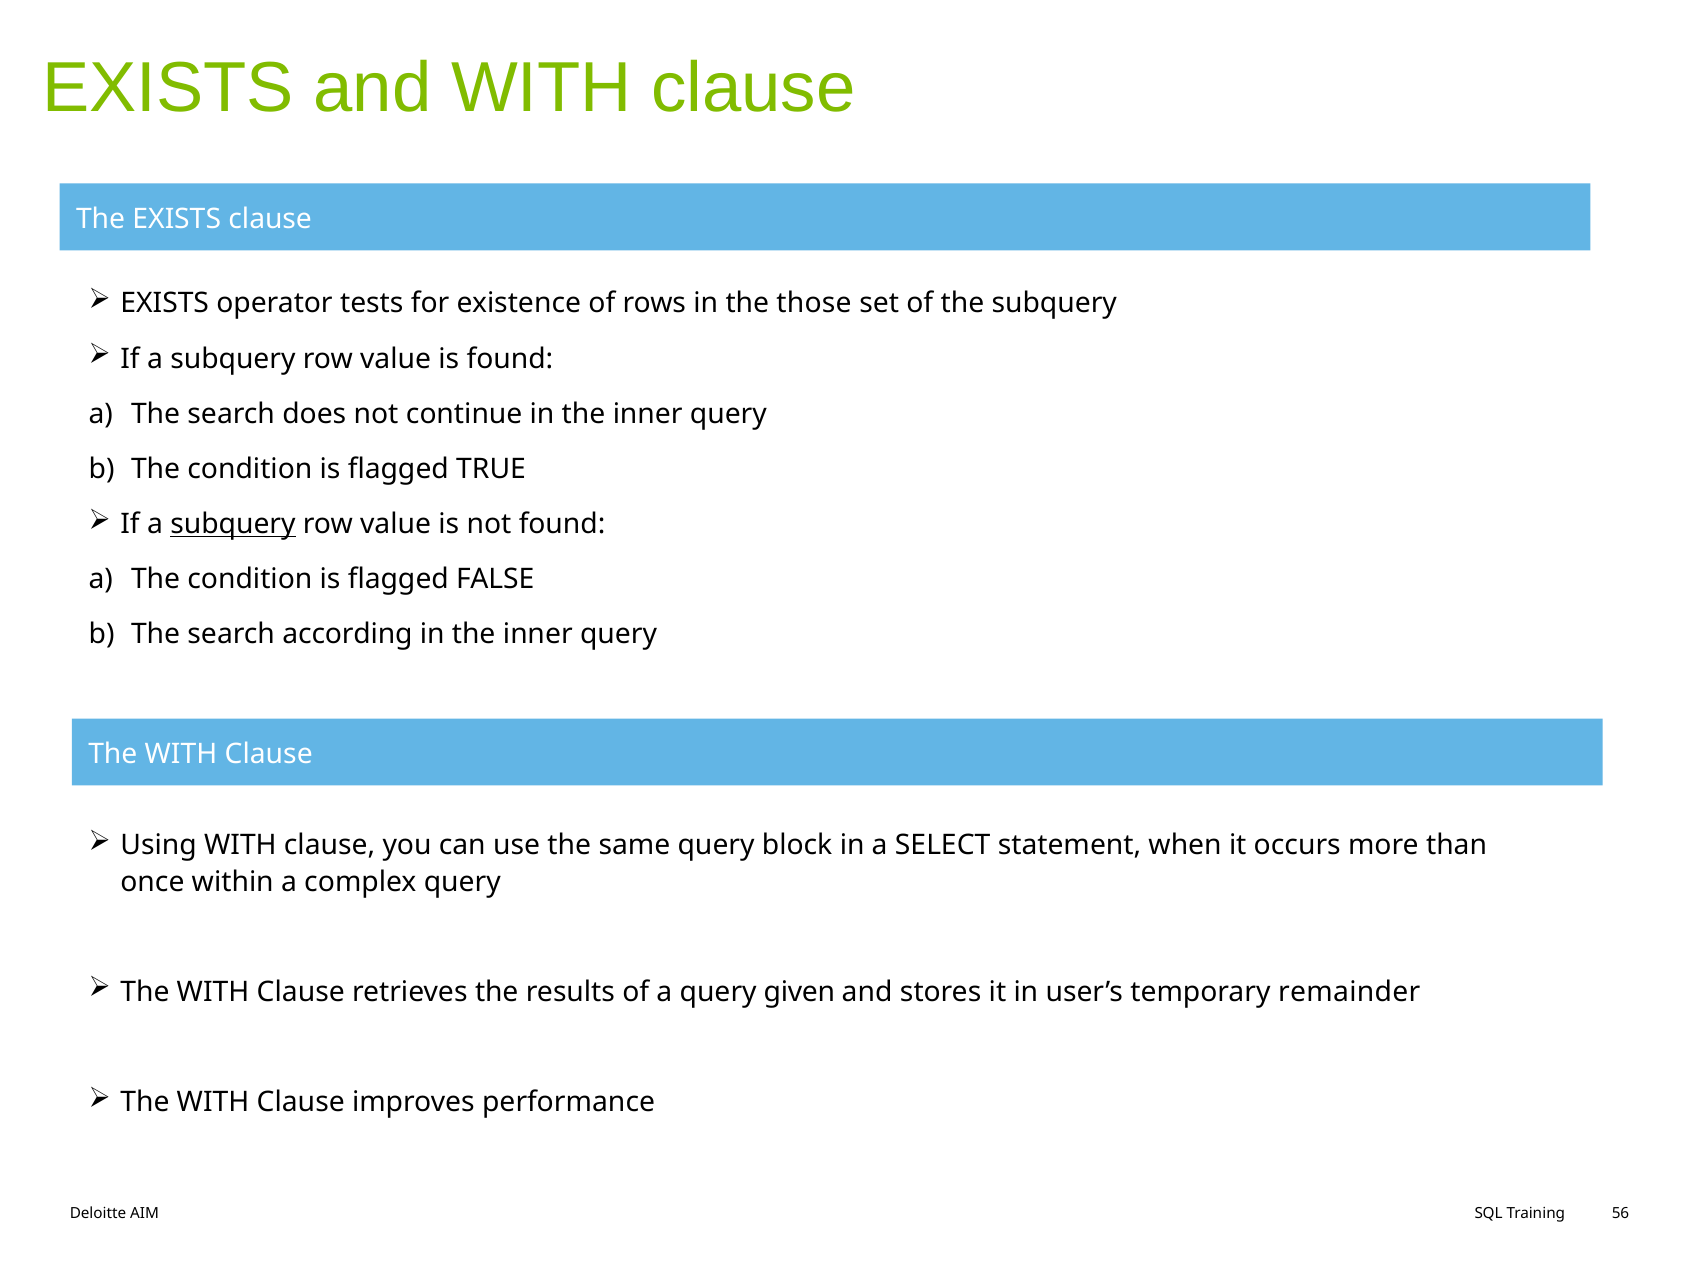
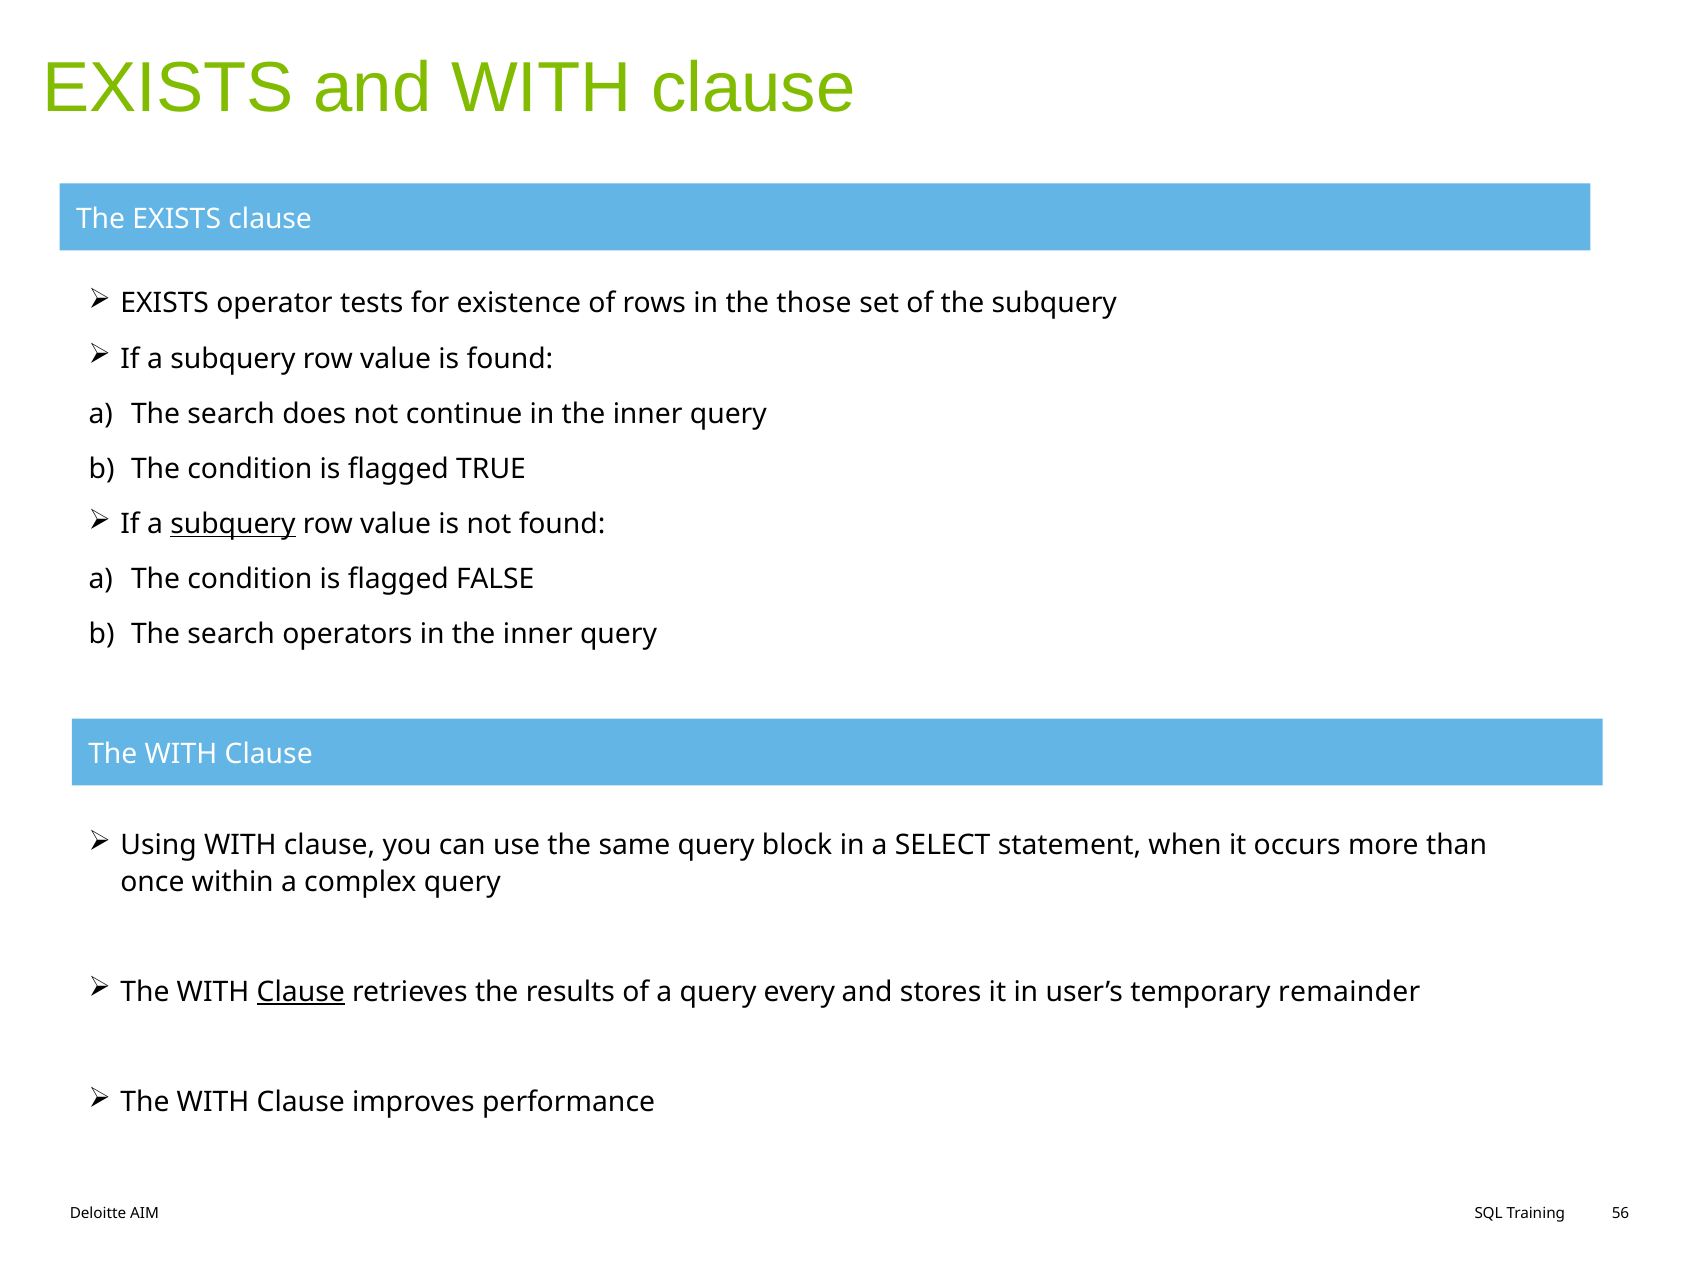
according: according -> operators
Clause at (301, 992) underline: none -> present
given: given -> every
